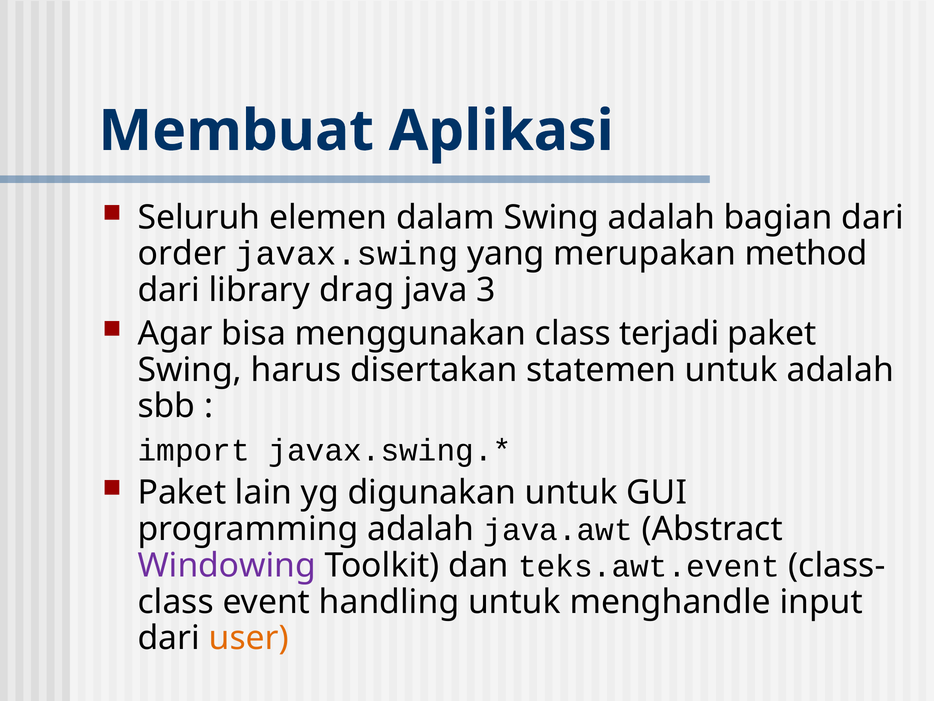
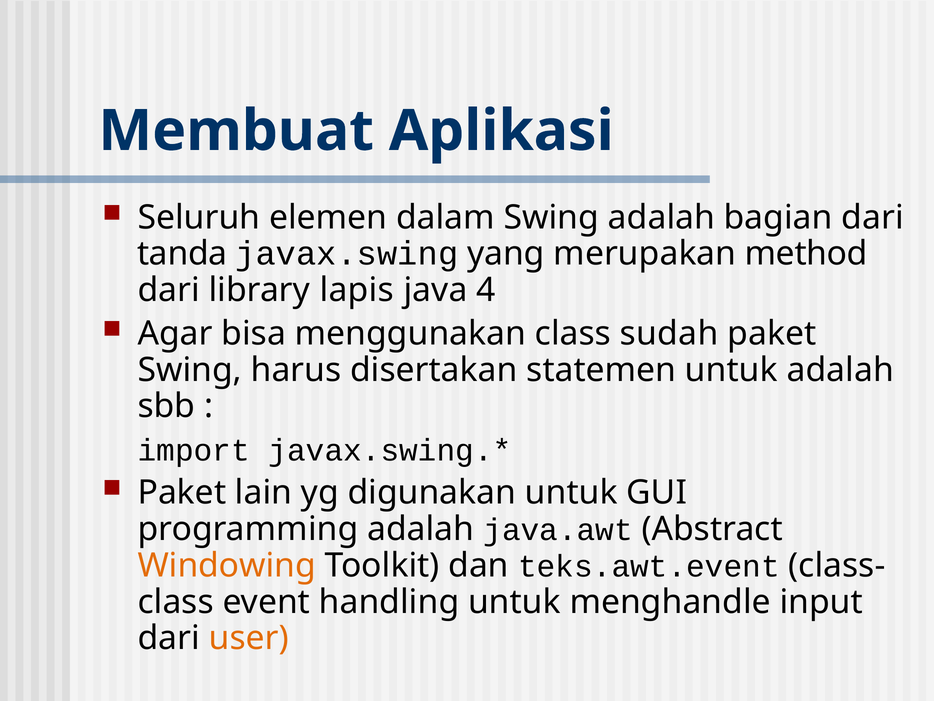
order: order -> tanda
drag: drag -> lapis
3: 3 -> 4
terjadi: terjadi -> sudah
Windowing colour: purple -> orange
